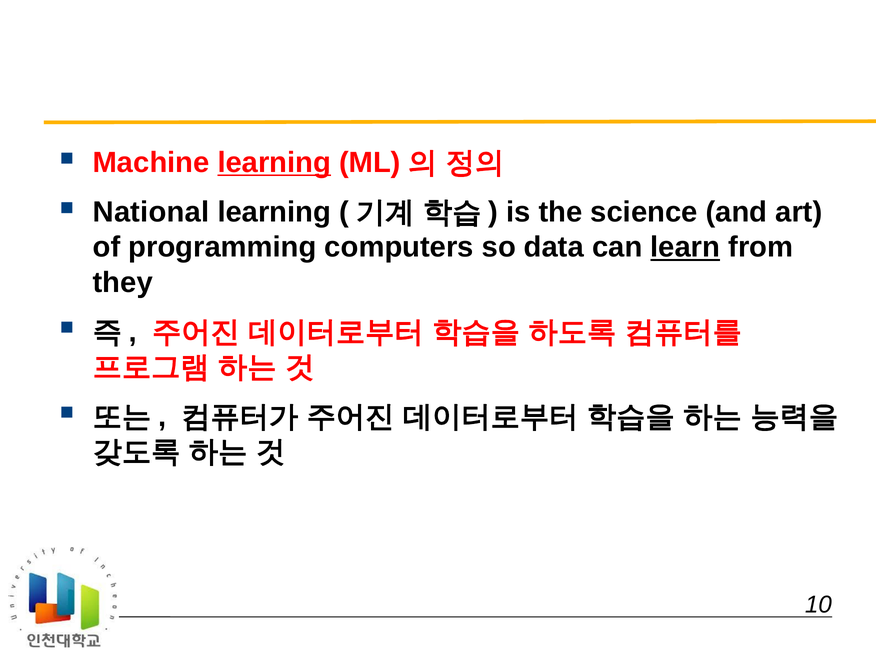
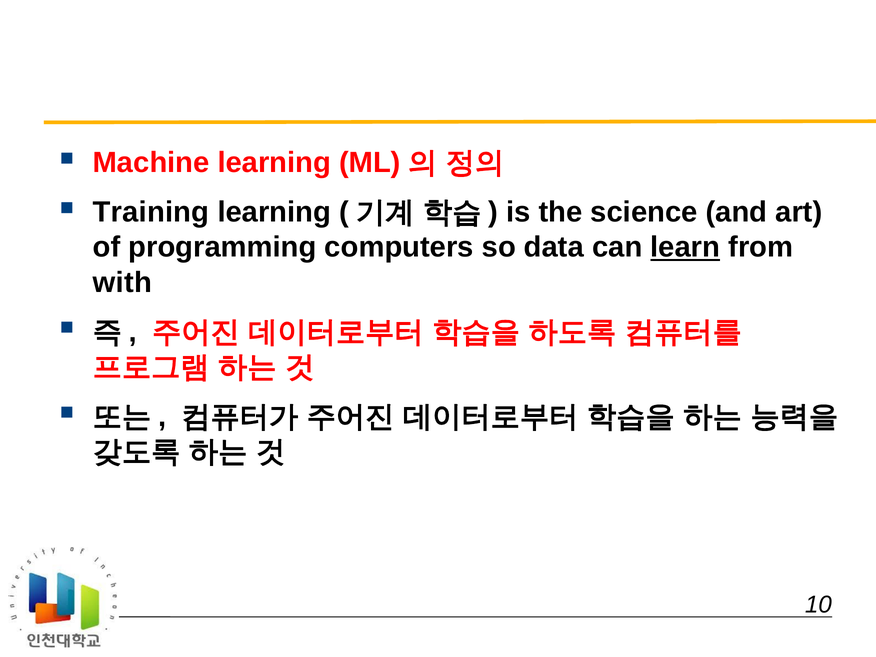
learning at (274, 163) underline: present -> none
National: National -> Training
they: they -> with
